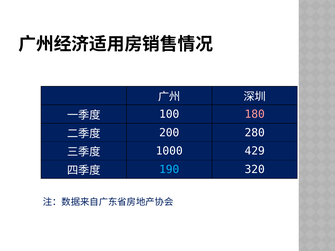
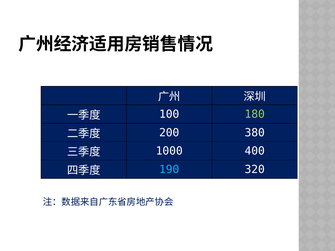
180 colour: pink -> light green
280: 280 -> 380
429: 429 -> 400
